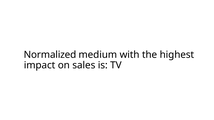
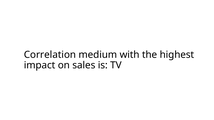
Normalized: Normalized -> Correlation
